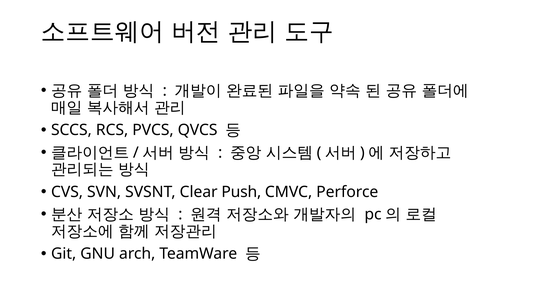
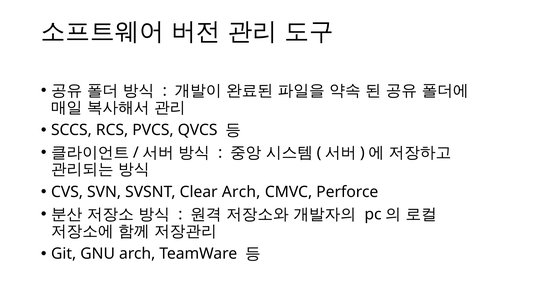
Clear Push: Push -> Arch
